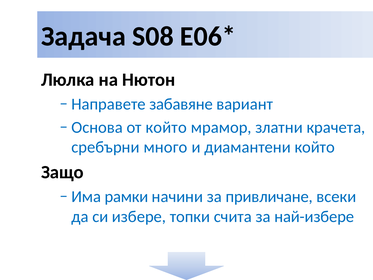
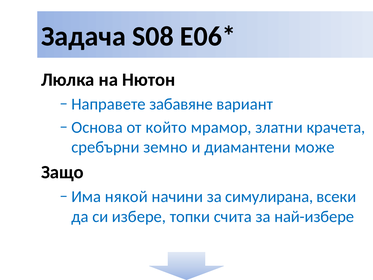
много: много -> земно
диамантени който: който -> може
рамки: рамки -> някой
привличане: привличане -> симулирана
